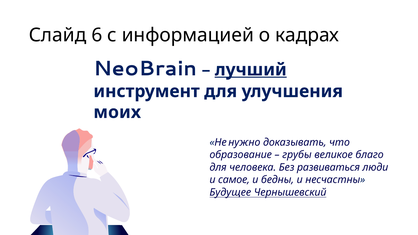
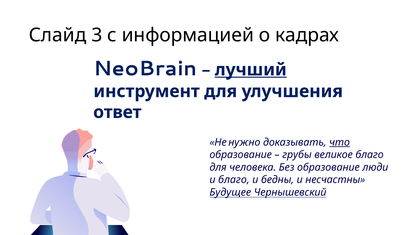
6: 6 -> 3
моих: моих -> ответ
что underline: none -> present
Без развиваться: развиваться -> образование
и самое: самое -> благо
